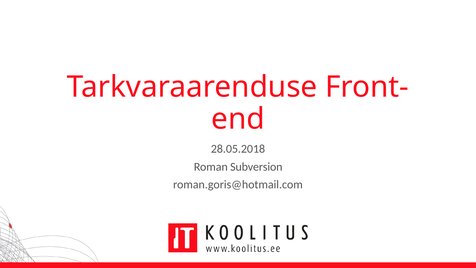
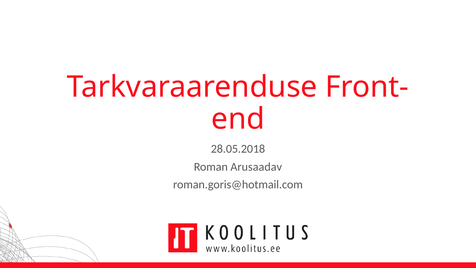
Subversion: Subversion -> Arusaadav
